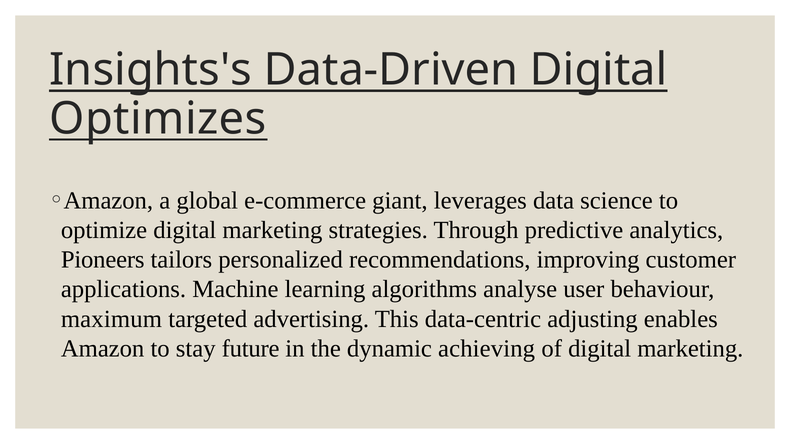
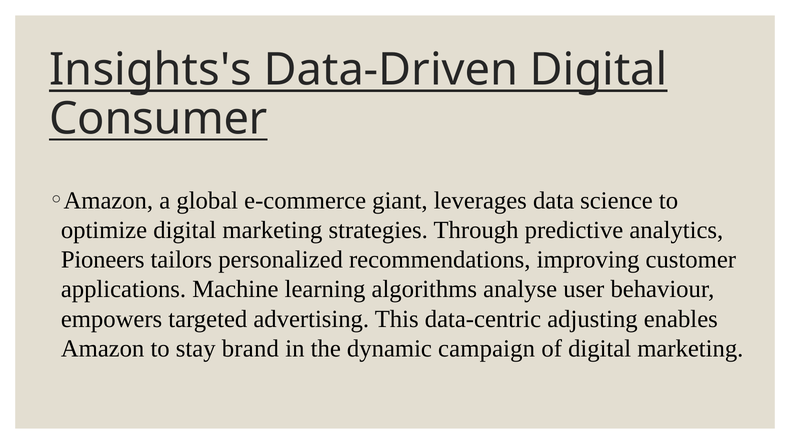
Optimizes: Optimizes -> Consumer
maximum: maximum -> empowers
future: future -> brand
achieving: achieving -> campaign
